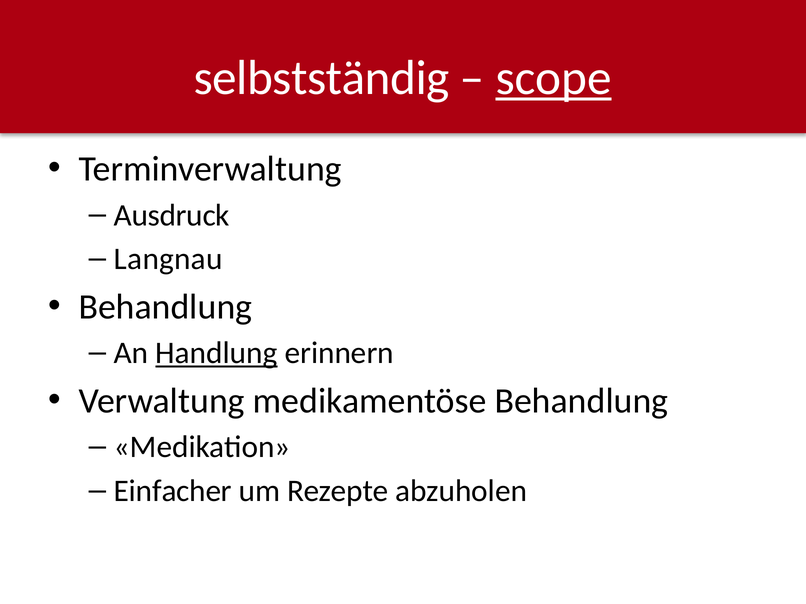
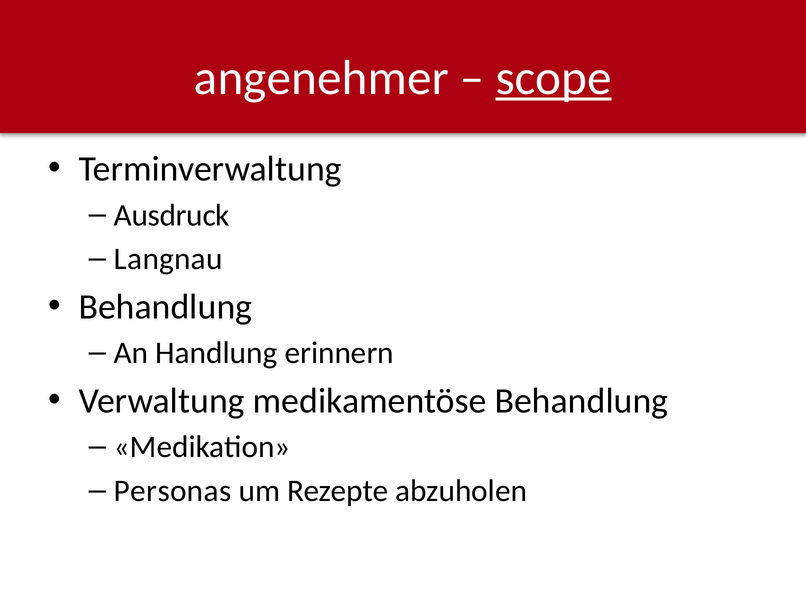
selbstständig: selbstständig -> angenehmer
Handlung underline: present -> none
Einfacher: Einfacher -> Personas
